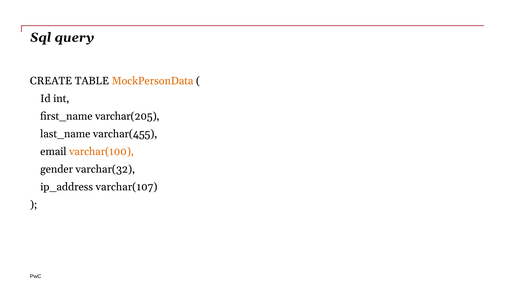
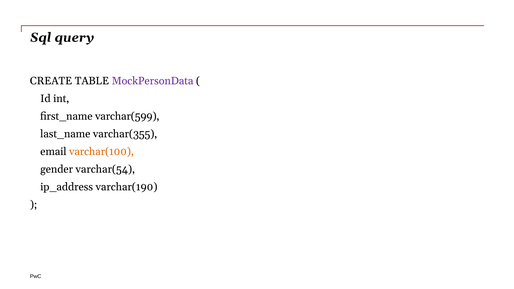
MockPersonData colour: orange -> purple
varchar(205: varchar(205 -> varchar(599
varchar(455: varchar(455 -> varchar(355
varchar(32: varchar(32 -> varchar(54
varchar(107: varchar(107 -> varchar(190
